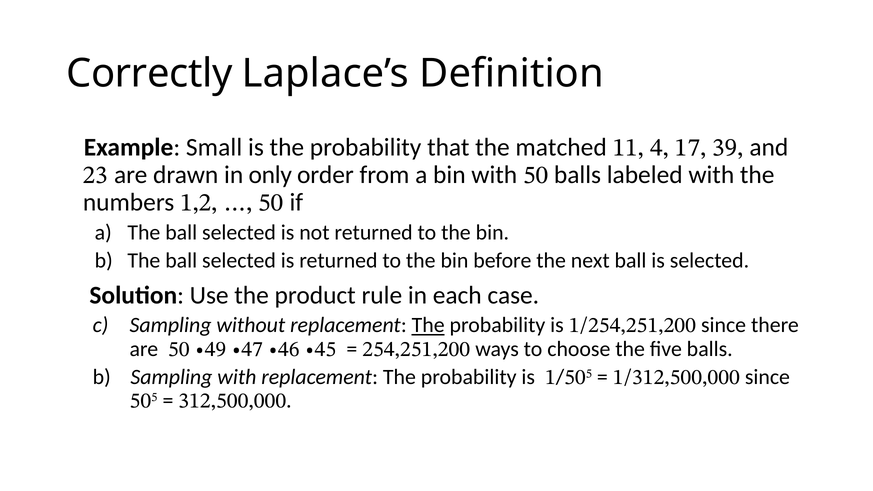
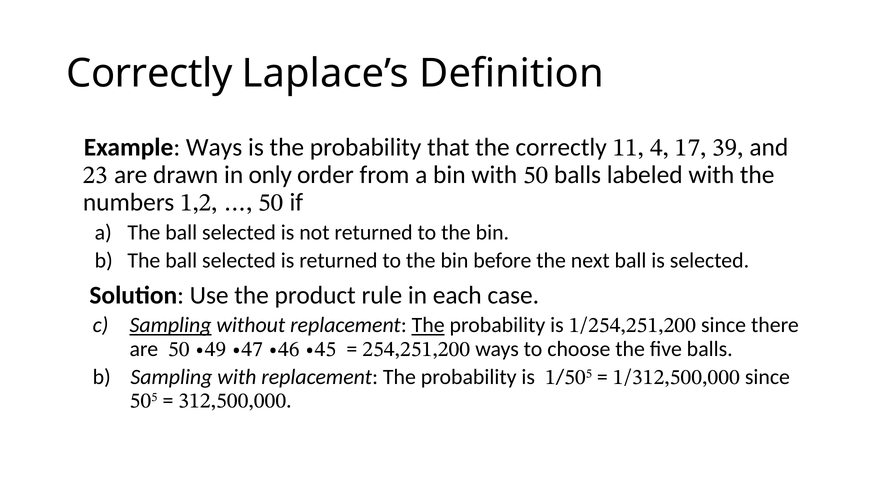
Example Small: Small -> Ways
the matched: matched -> correctly
Sampling at (171, 325) underline: none -> present
